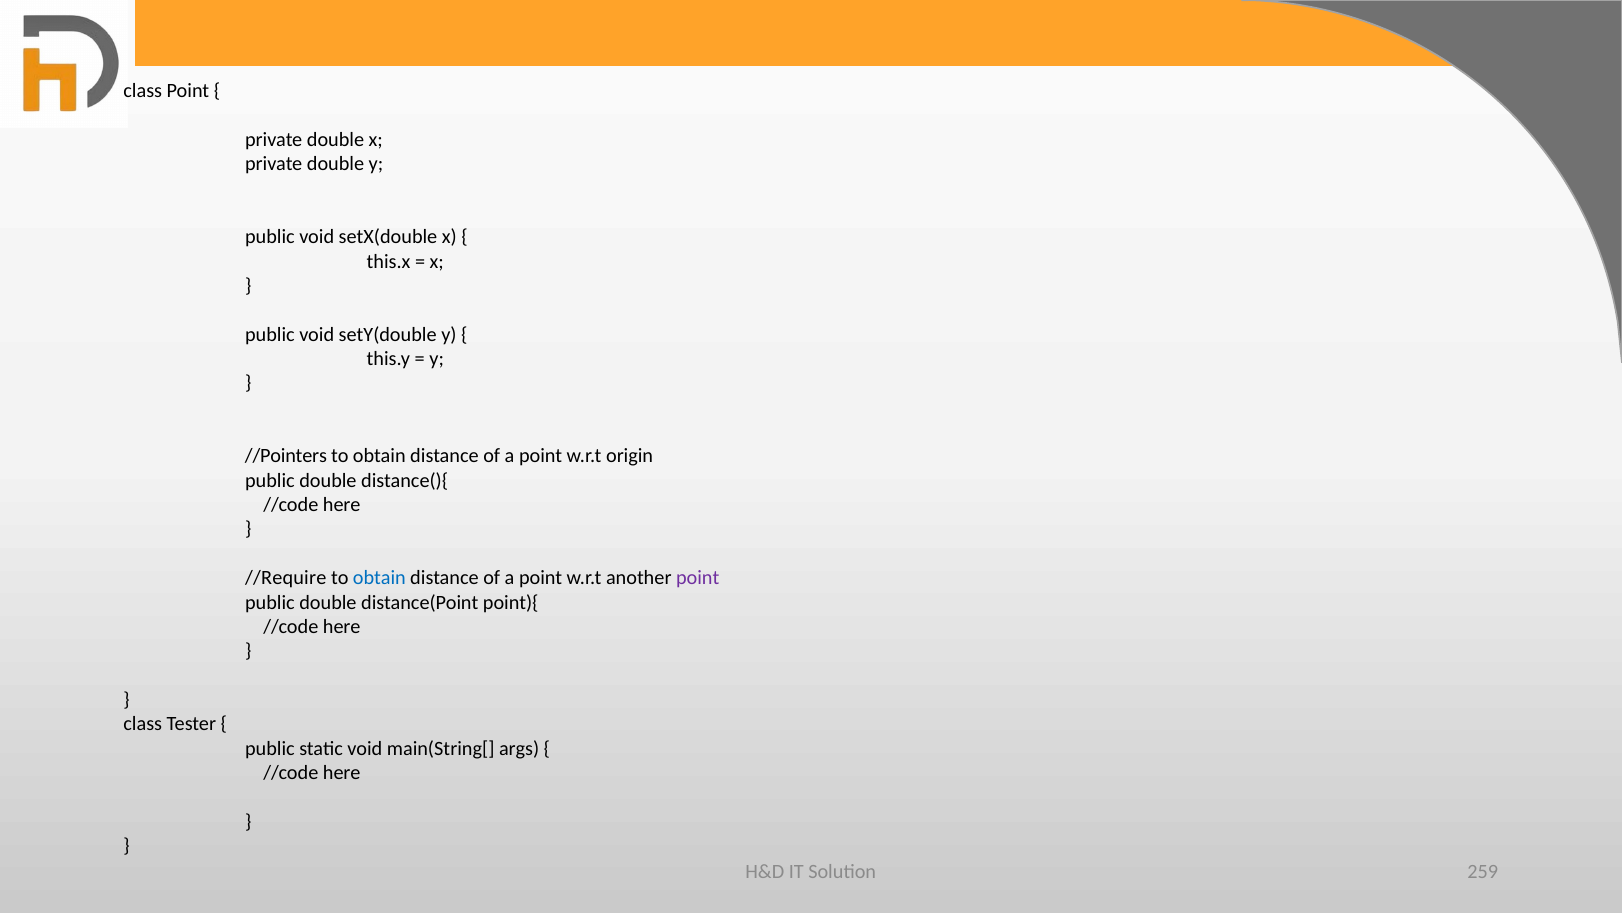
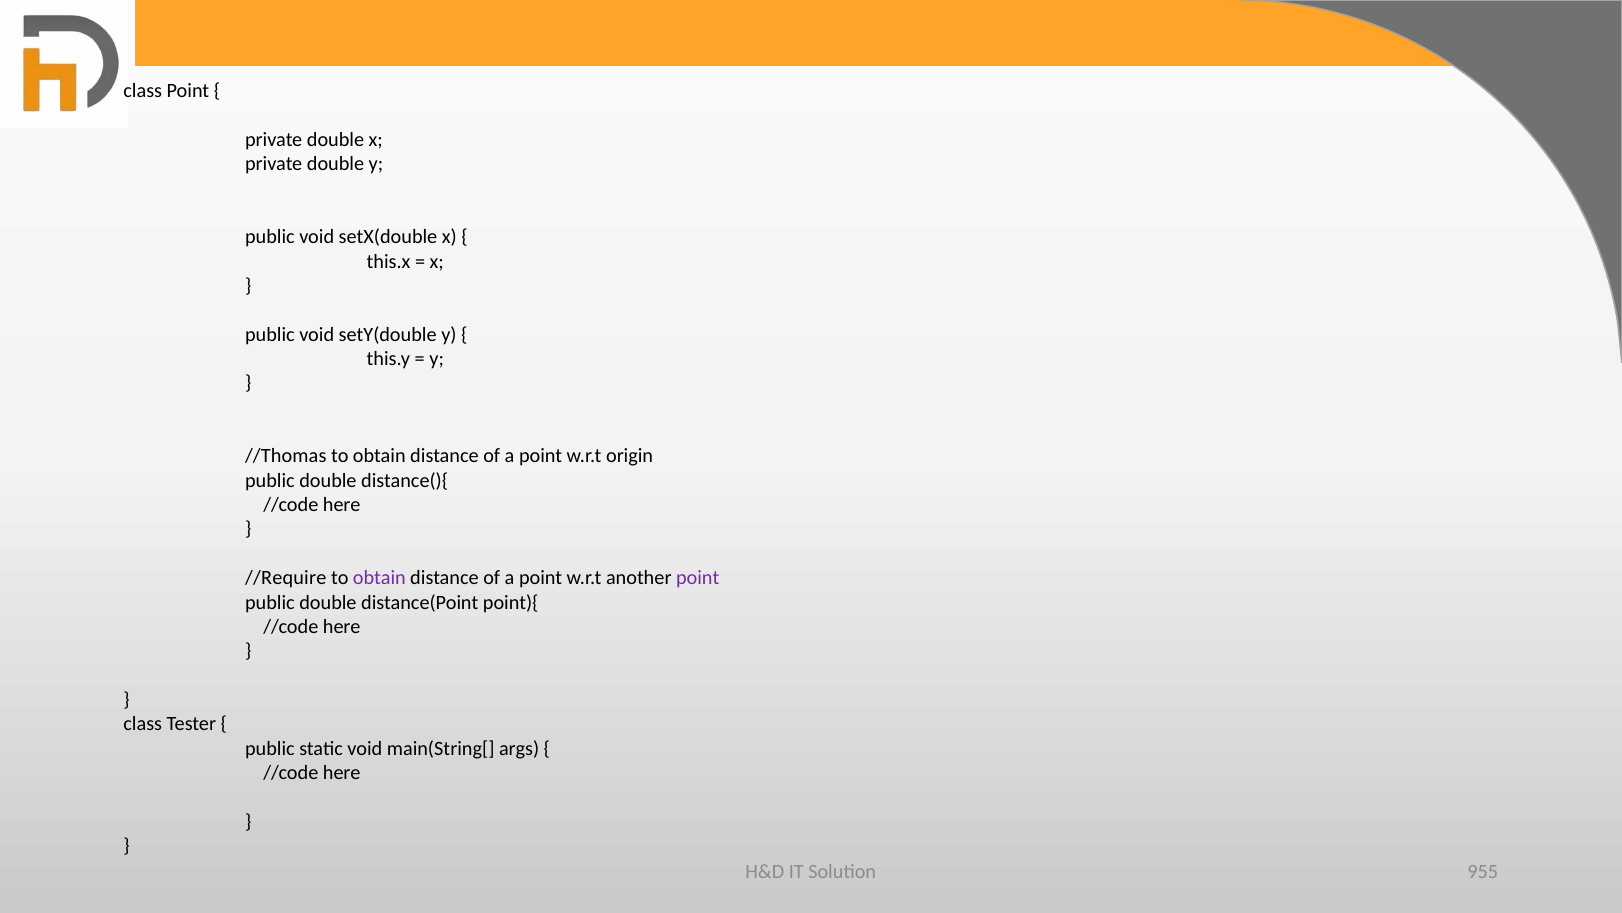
//Pointers: //Pointers -> //Thomas
obtain at (379, 578) colour: blue -> purple
259: 259 -> 955
